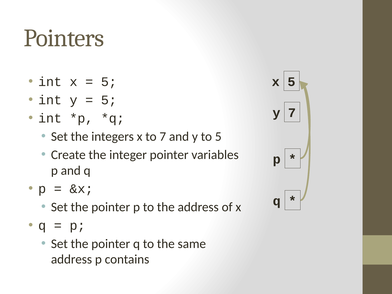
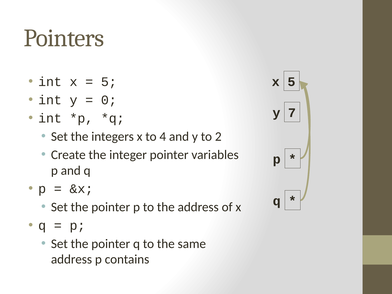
5 at (109, 100): 5 -> 0
to 7: 7 -> 4
to 5: 5 -> 2
